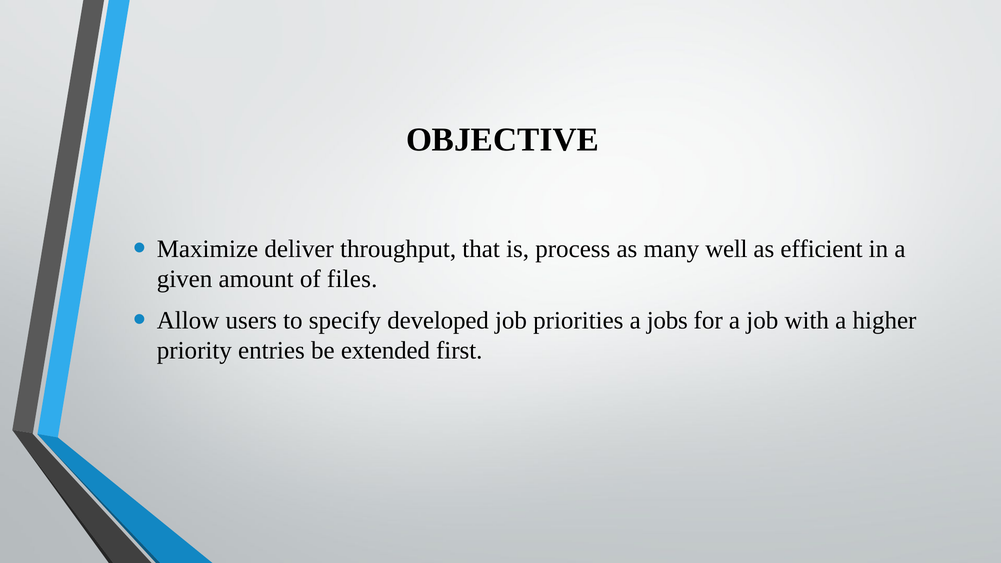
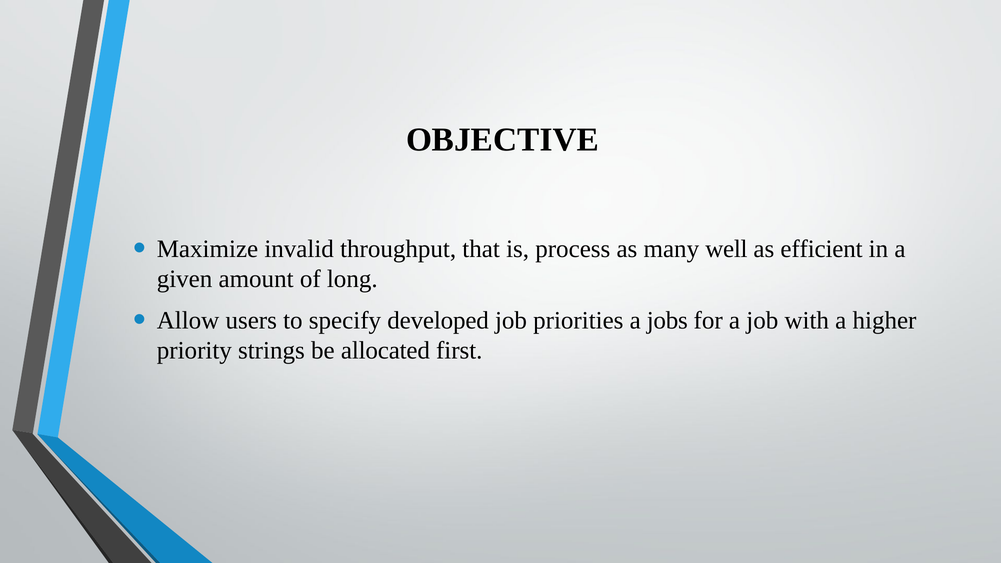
deliver: deliver -> invalid
files: files -> long
entries: entries -> strings
extended: extended -> allocated
